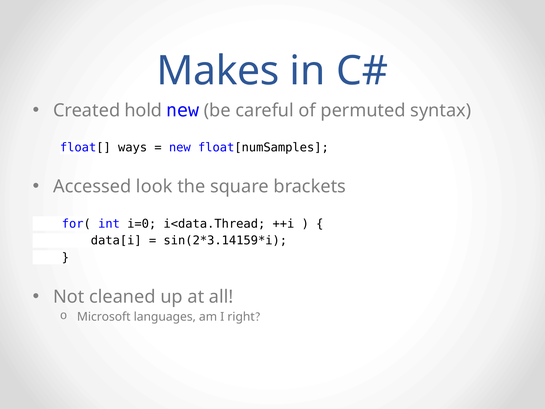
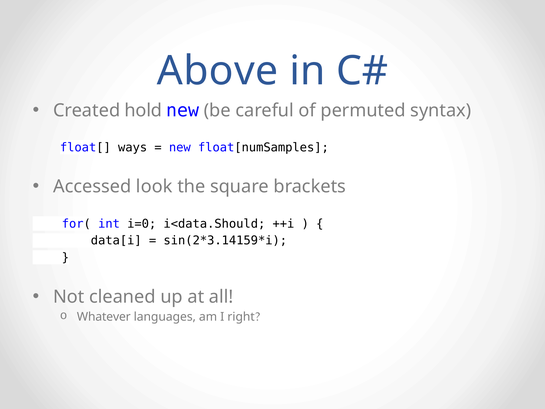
Makes: Makes -> Above
i<data.Thread: i<data.Thread -> i<data.Should
Microsoft: Microsoft -> Whatever
